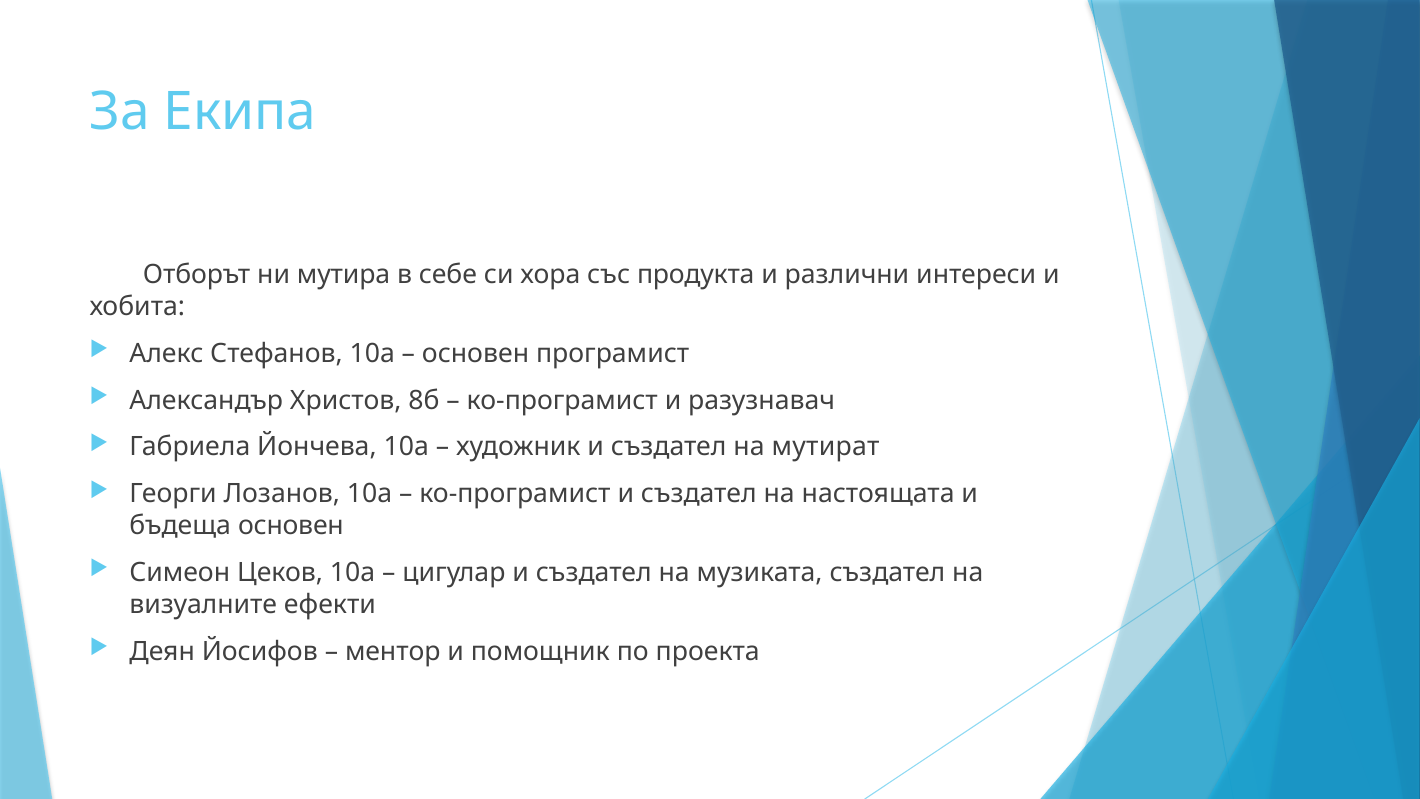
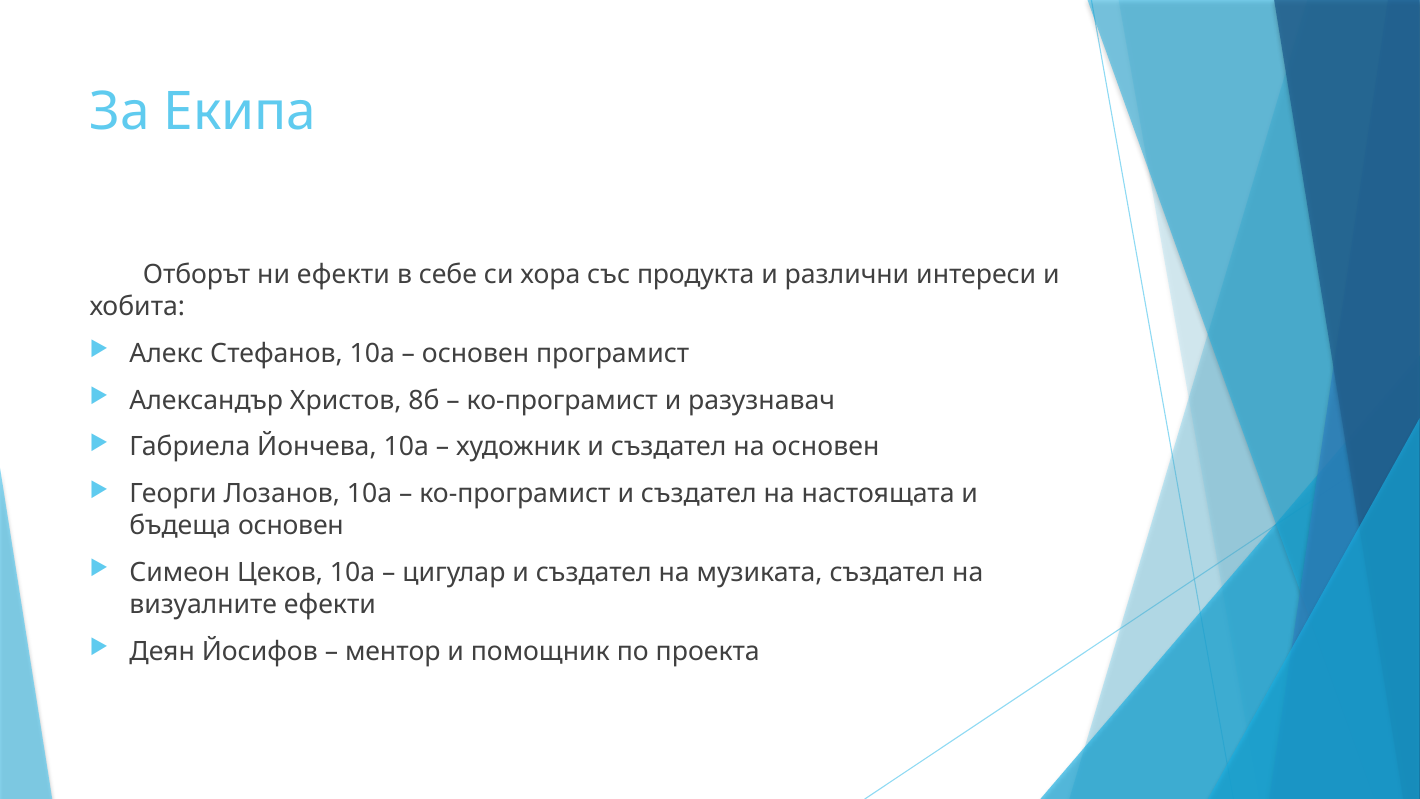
ни мутира: мутира -> ефекти
на мутират: мутират -> основен
